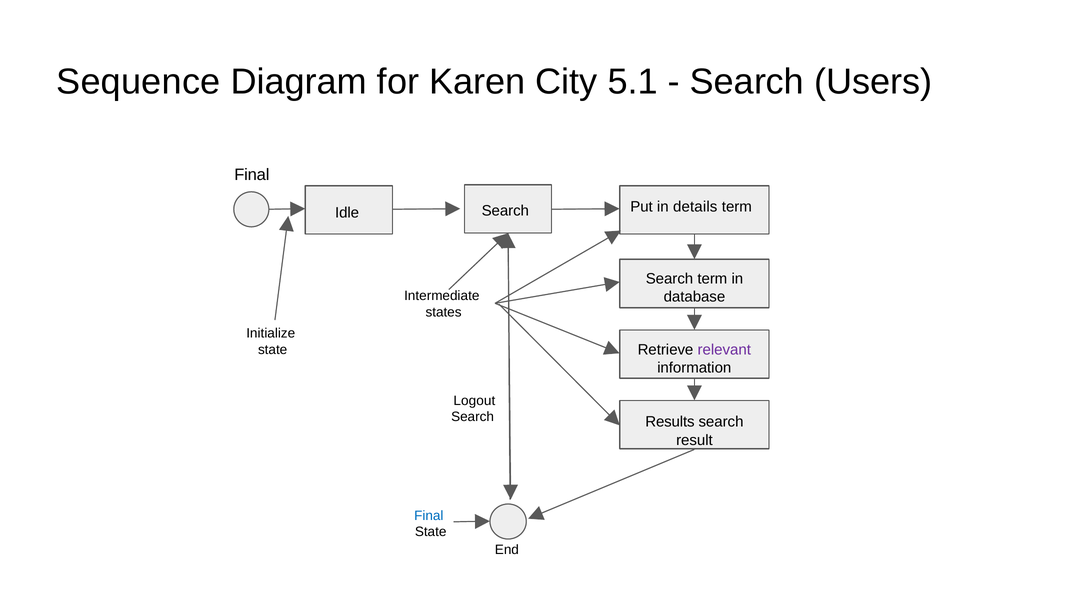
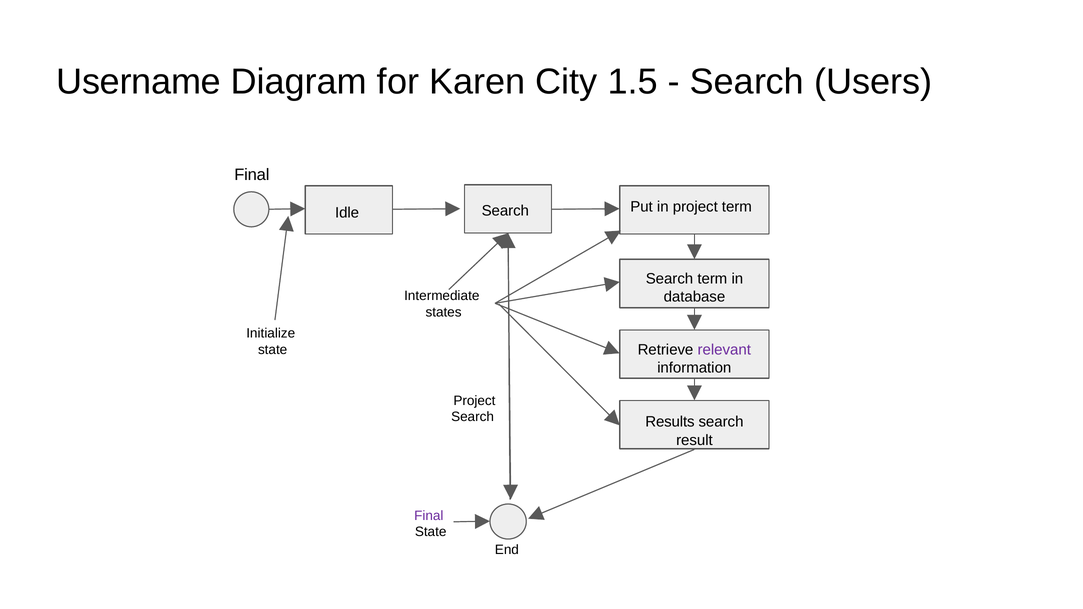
Sequence: Sequence -> Username
5.1: 5.1 -> 1.5
in details: details -> project
Logout at (474, 401): Logout -> Project
Final at (429, 516) colour: blue -> purple
